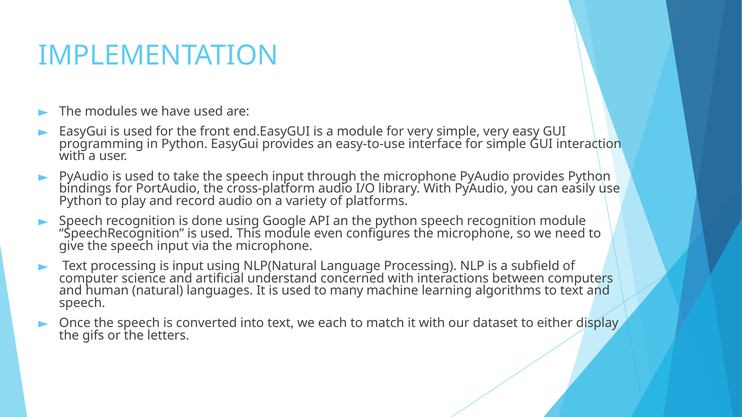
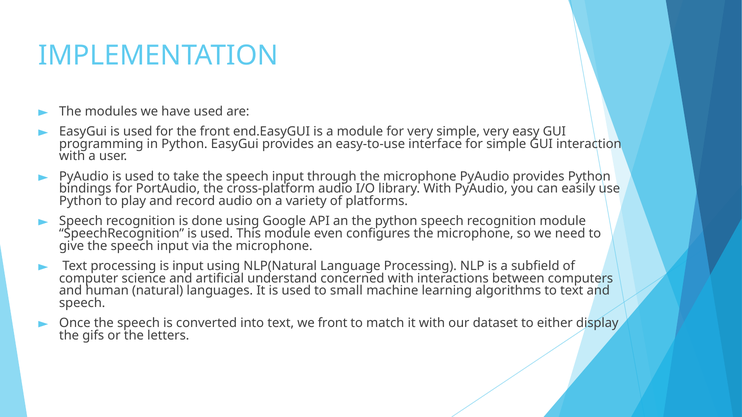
many: many -> small
we each: each -> front
